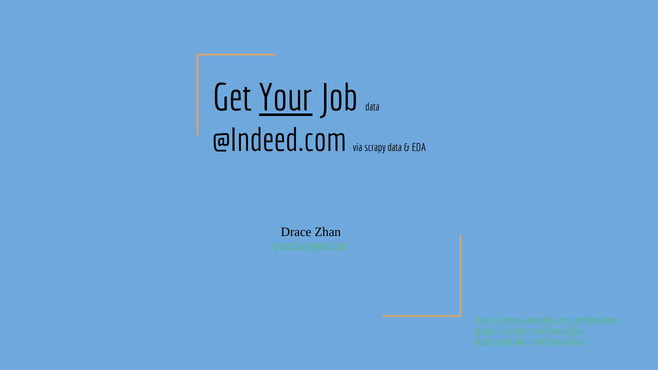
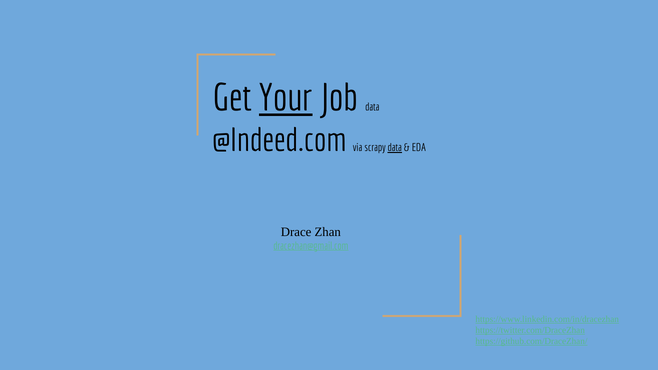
data at (395, 148) underline: none -> present
